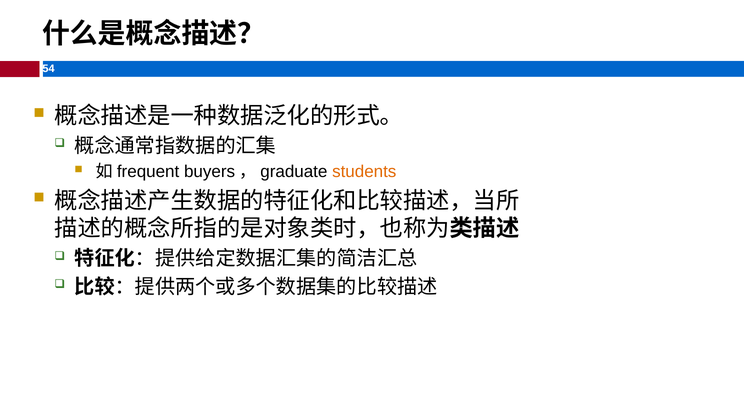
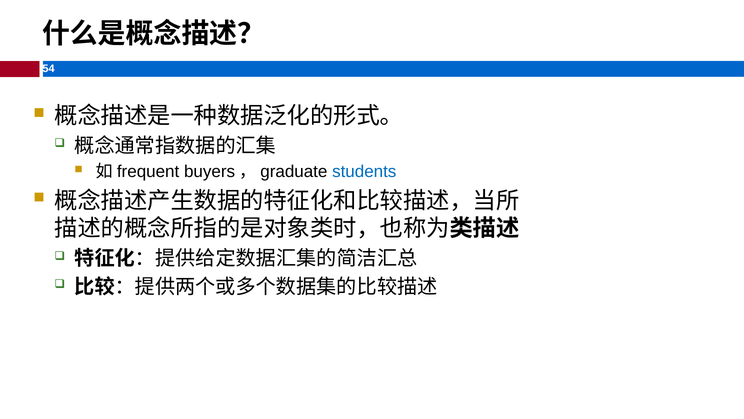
students colour: orange -> blue
